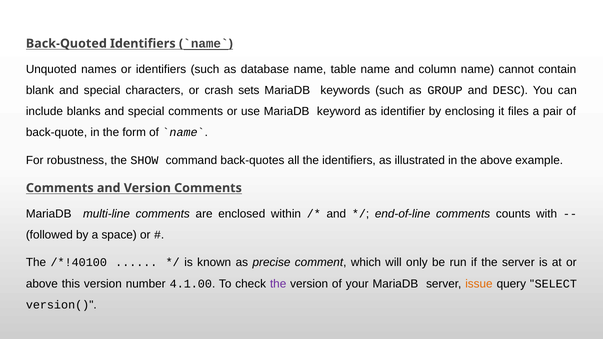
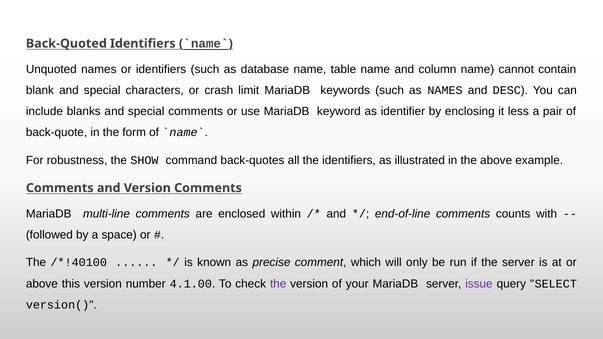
sets: sets -> limit
as GROUP: GROUP -> NAMES
files: files -> less
issue colour: orange -> purple
